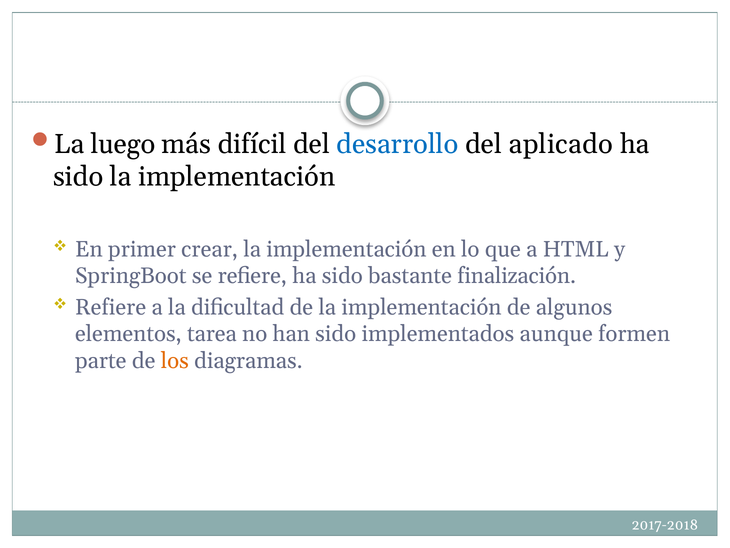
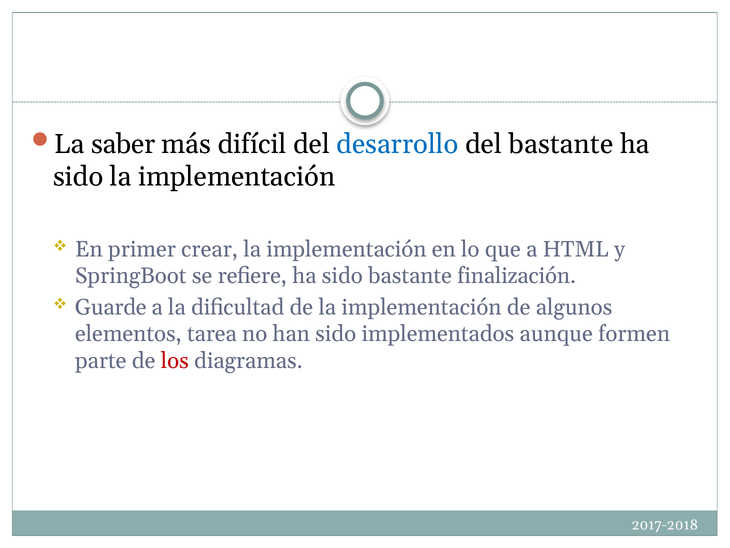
luego: luego -> saber
del aplicado: aplicado -> bastante
Refiere at (111, 307): Refiere -> Guarde
los colour: orange -> red
